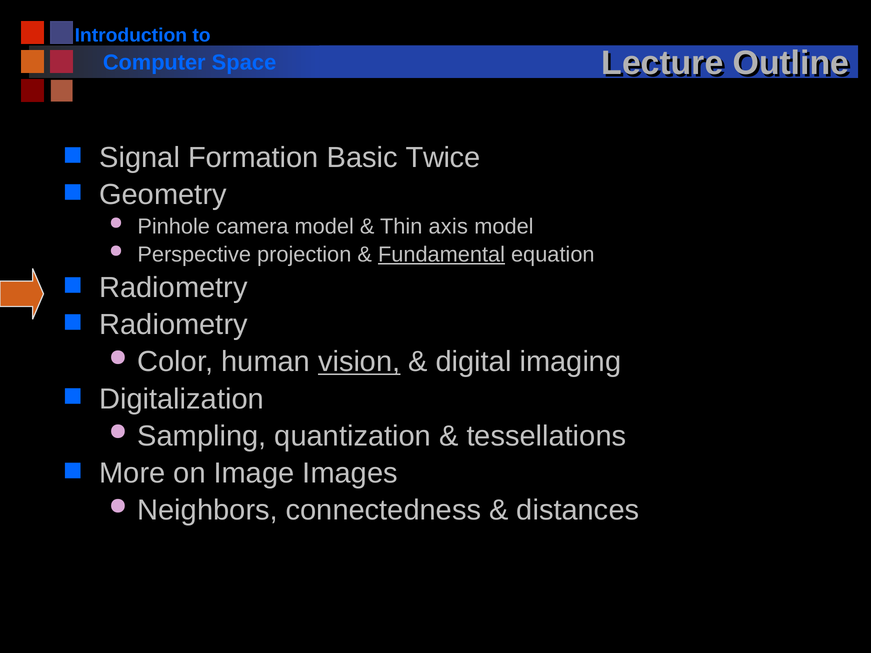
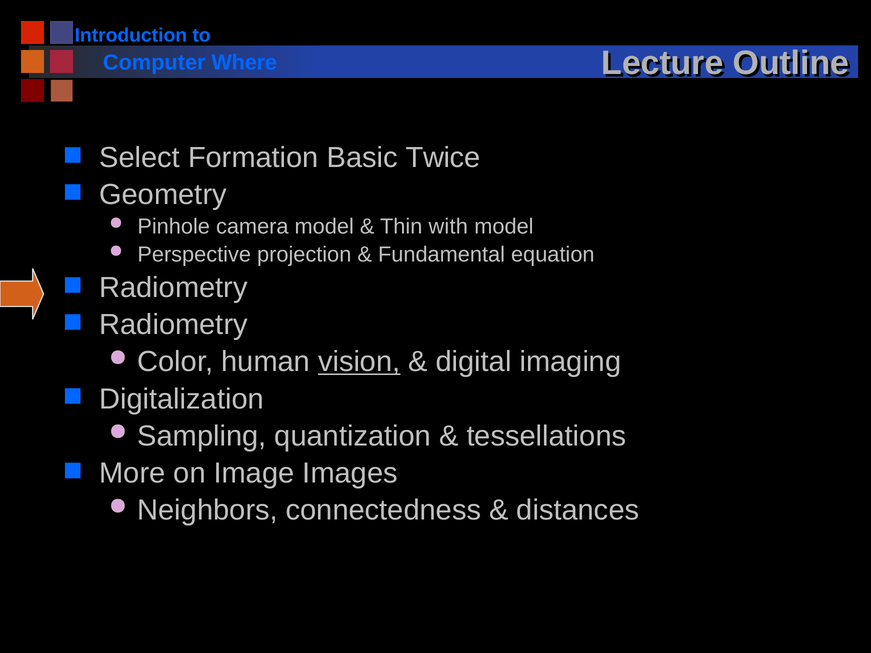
Space: Space -> Where
Signal: Signal -> Select
axis: axis -> with
Fundamental underline: present -> none
